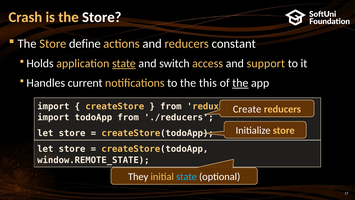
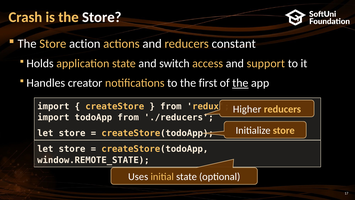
define: define -> action
state at (124, 63) underline: present -> none
current: current -> creator
this: this -> first
Create: Create -> Higher
They: They -> Uses
state at (187, 176) colour: light blue -> white
